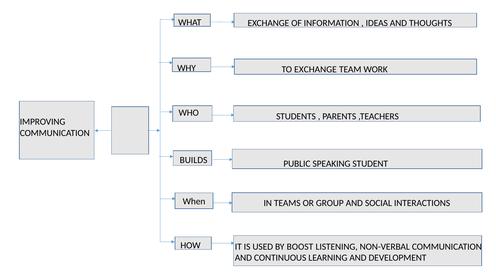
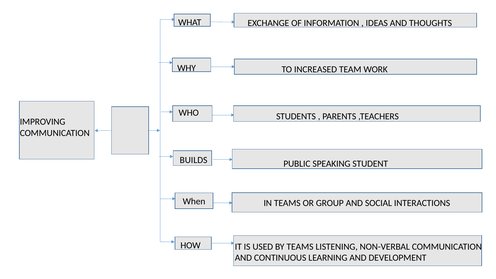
TO EXCHANGE: EXCHANGE -> INCREASED
BY BOOST: BOOST -> TEAMS
